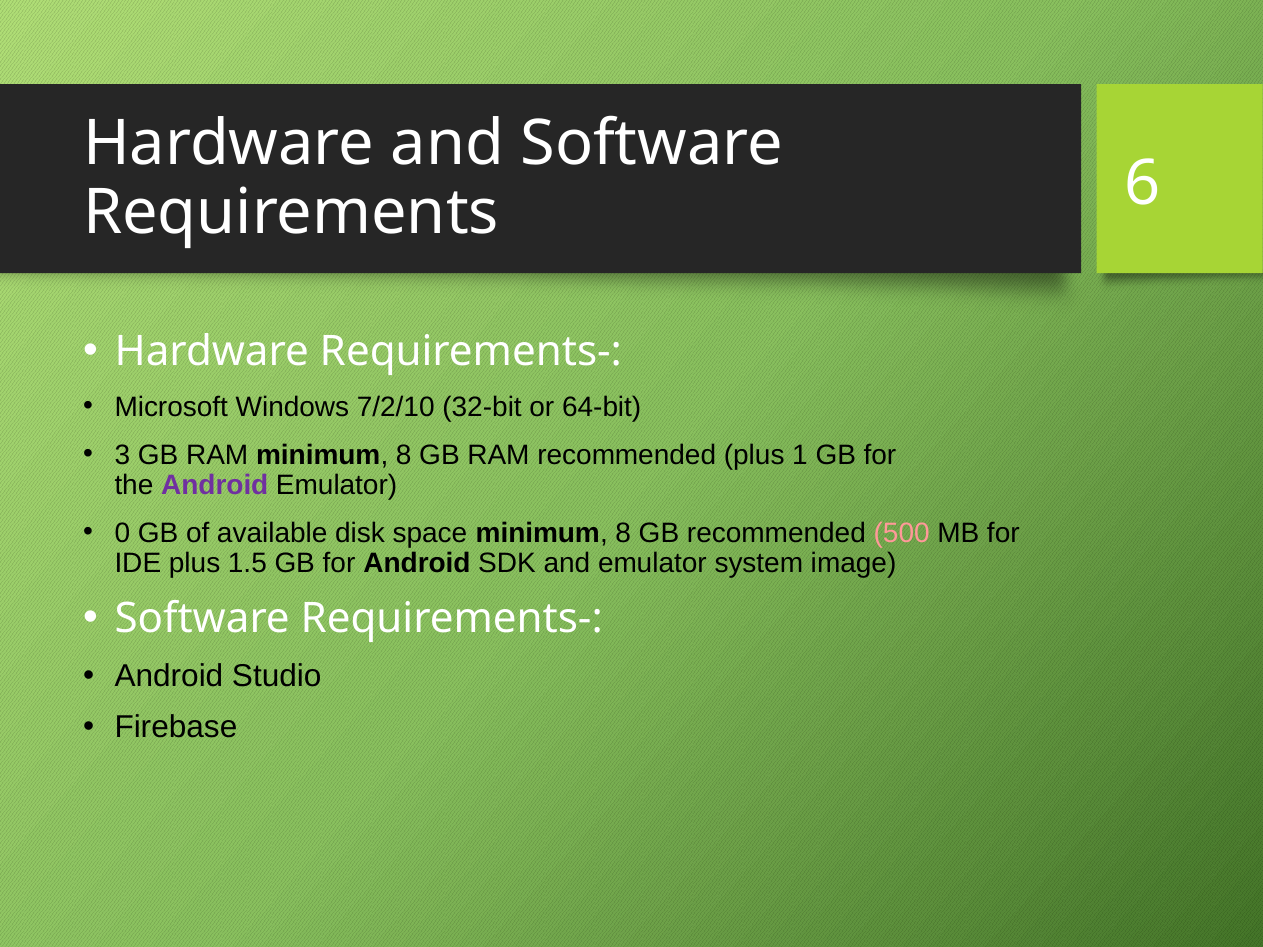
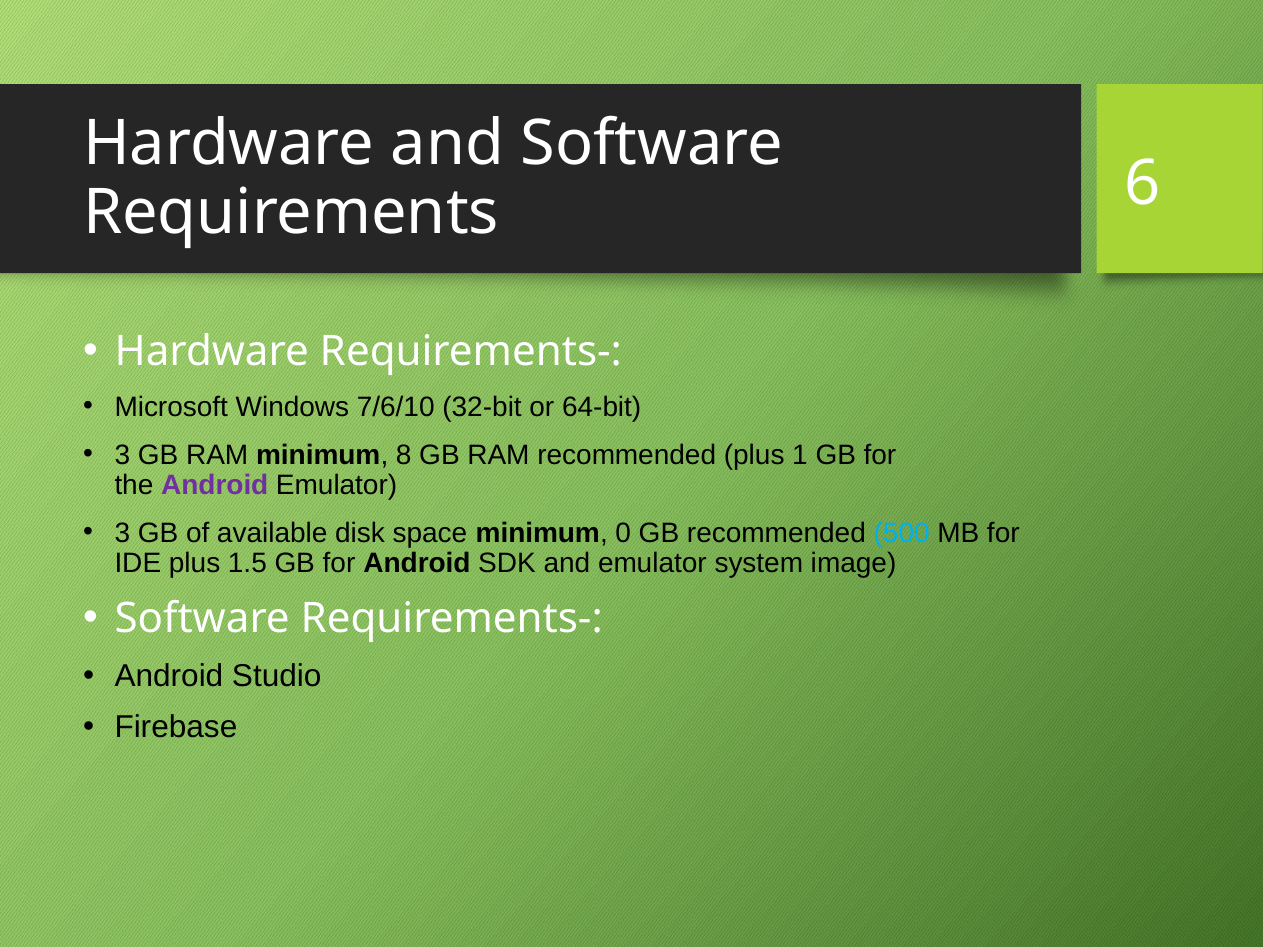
7/2/10: 7/2/10 -> 7/6/10
0 at (122, 533): 0 -> 3
space minimum 8: 8 -> 0
500 colour: pink -> light blue
